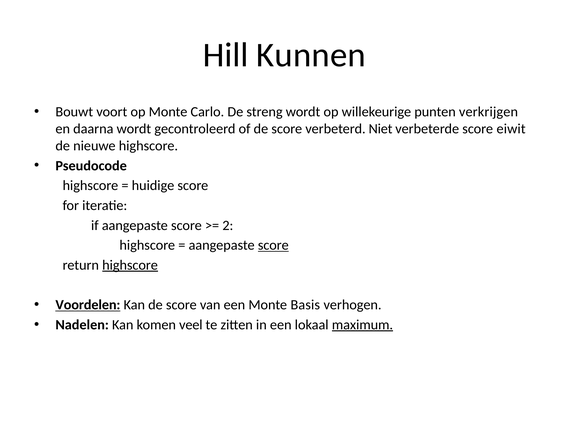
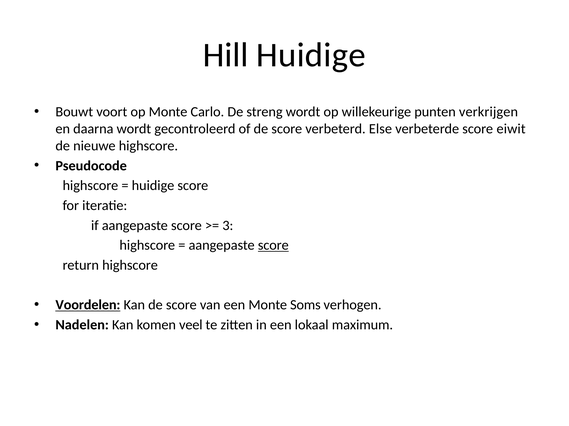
Hill Kunnen: Kunnen -> Huidige
Niet: Niet -> Else
2: 2 -> 3
highscore at (130, 266) underline: present -> none
Basis: Basis -> Soms
maximum underline: present -> none
